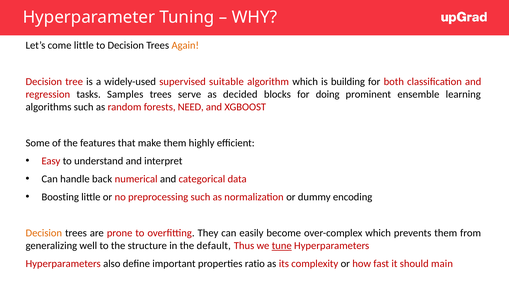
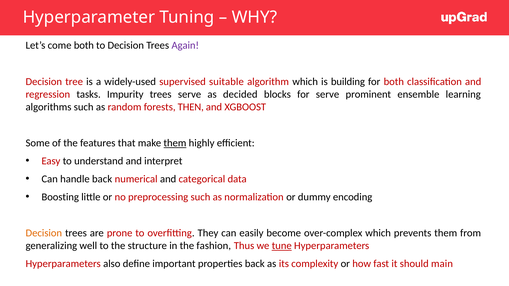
come little: little -> both
Again colour: orange -> purple
Samples: Samples -> Impurity
for doing: doing -> serve
NEED: NEED -> THEN
them at (175, 143) underline: none -> present
default: default -> fashion
properties ratio: ratio -> back
